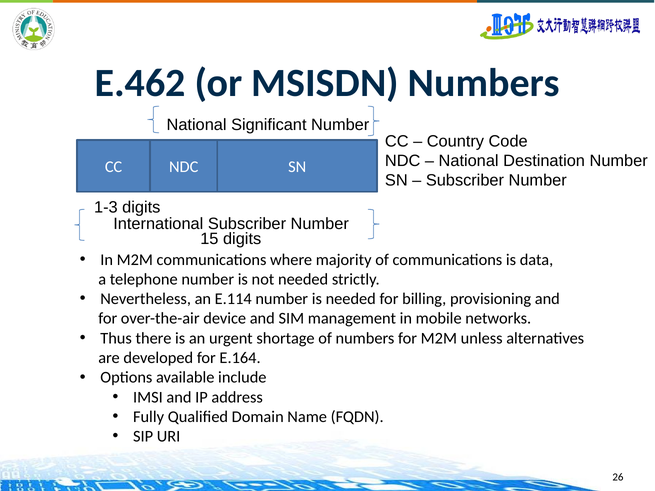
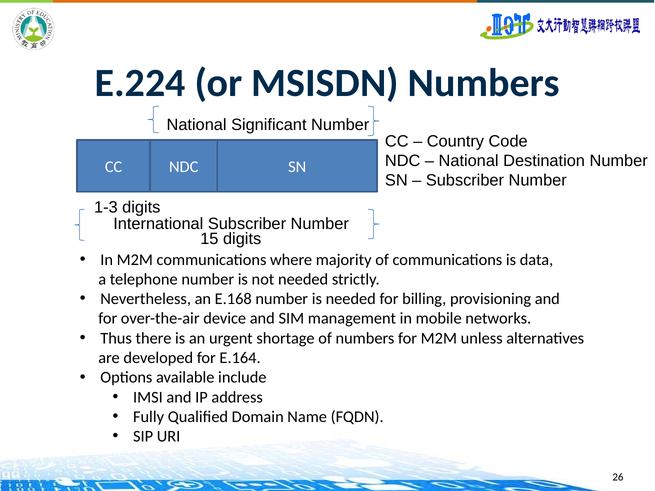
E.462: E.462 -> E.224
E.114: E.114 -> E.168
